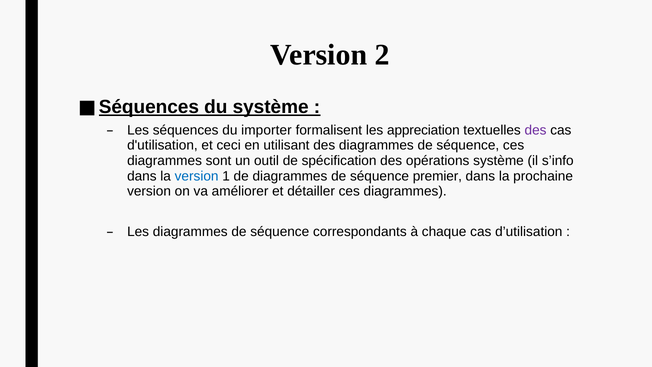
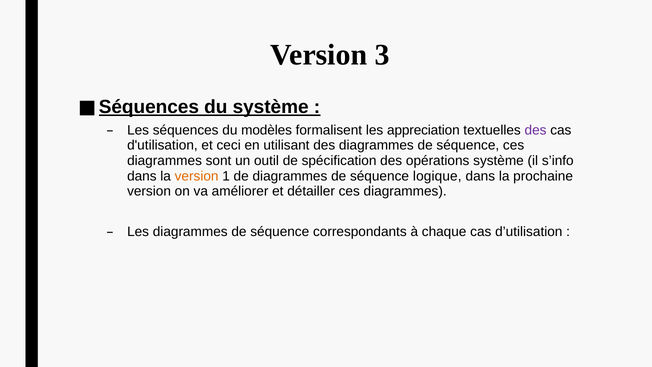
2: 2 -> 3
importer: importer -> modèles
version at (197, 176) colour: blue -> orange
premier: premier -> logique
